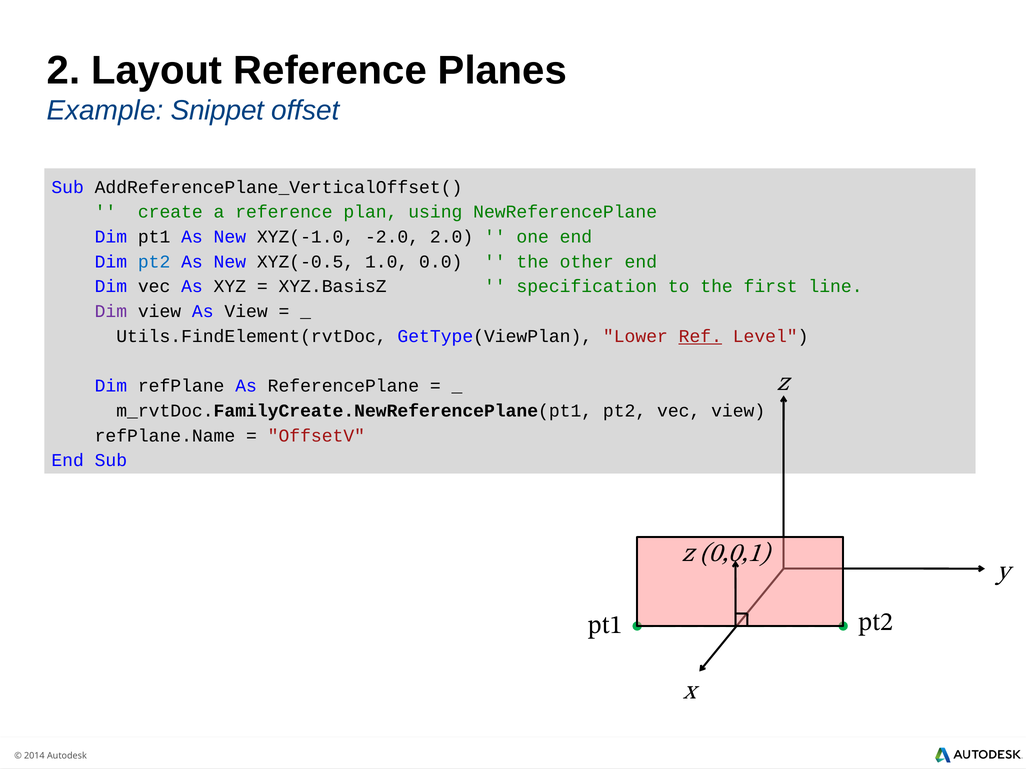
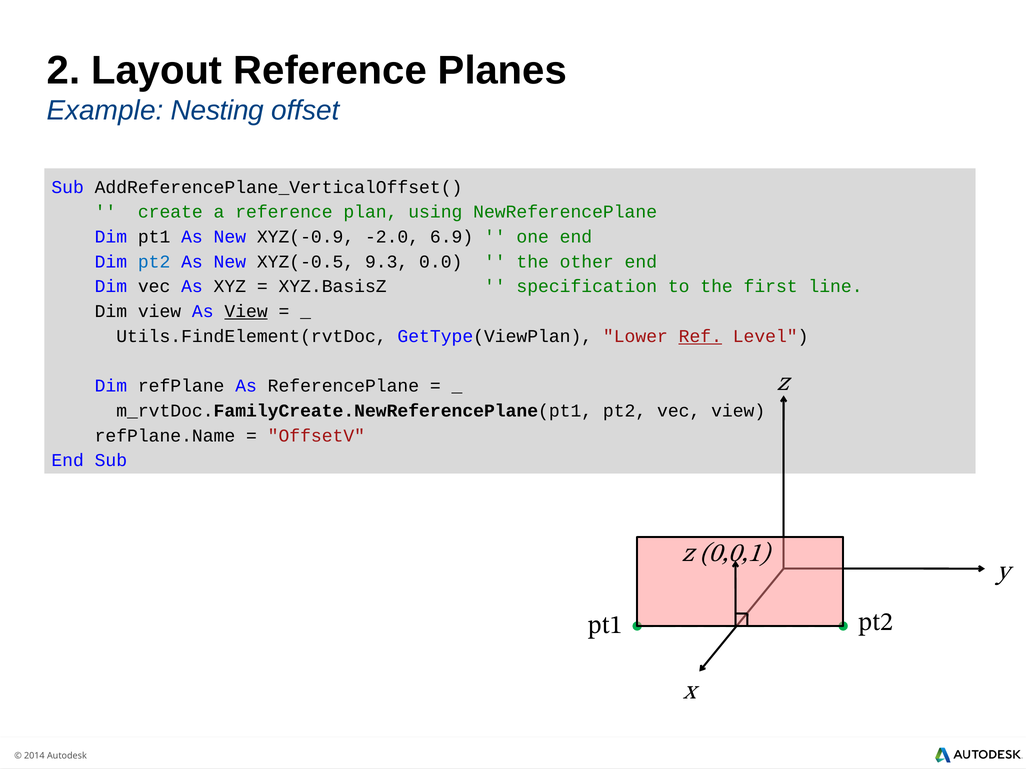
Snippet: Snippet -> Nesting
XYZ(-1.0: XYZ(-1.0 -> XYZ(-0.9
2.0: 2.0 -> 6.9
1.0: 1.0 -> 9.3
Dim at (111, 312) colour: purple -> black
View at (246, 312) underline: none -> present
